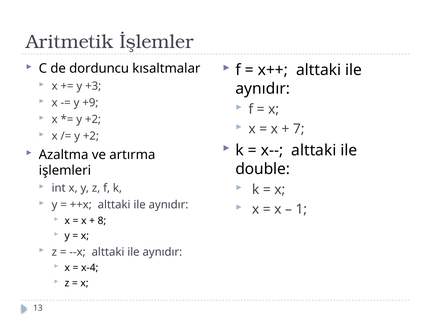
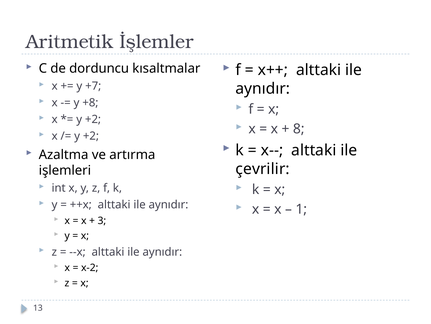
+3: +3 -> +7
+9: +9 -> +8
7: 7 -> 8
double: double -> çevrilir
8: 8 -> 3
x-4: x-4 -> x-2
